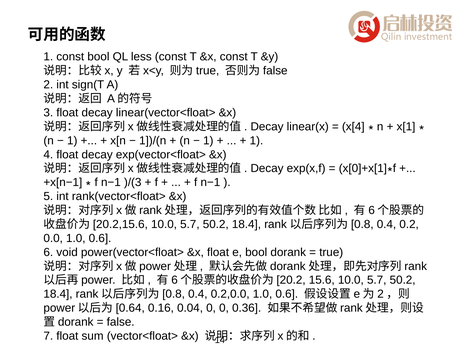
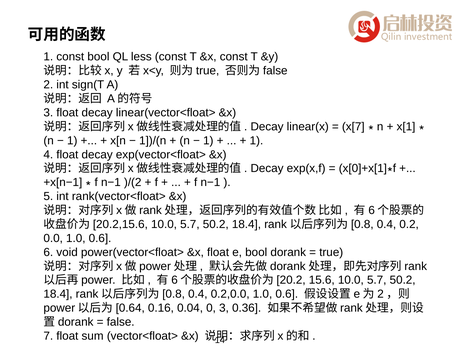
x[4: x[4 -> x[7
)/(3: )/(3 -> )/(2
0 0: 0 -> 3
